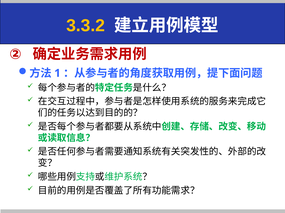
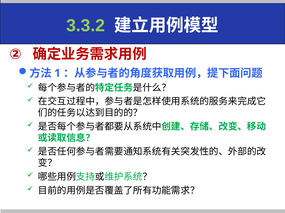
3.3.2 colour: yellow -> light green
